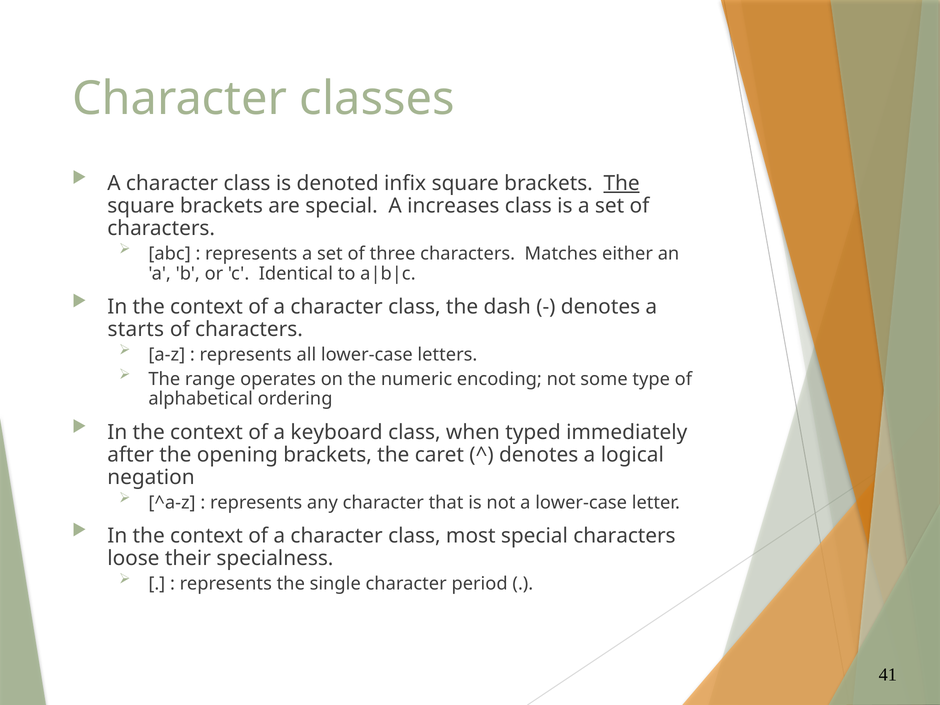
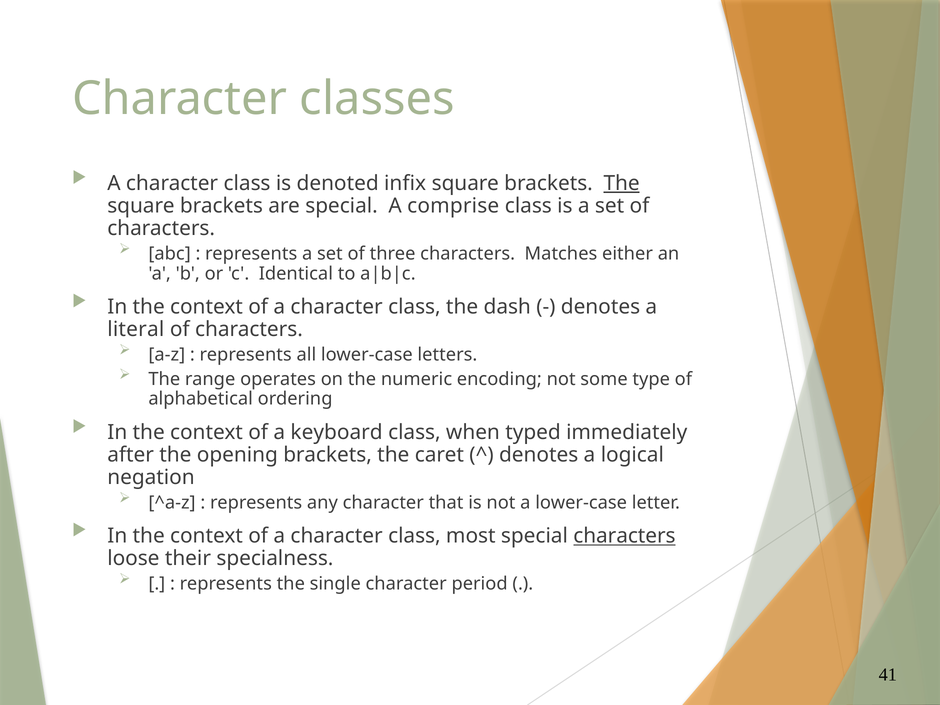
increases: increases -> comprise
starts: starts -> literal
characters at (624, 536) underline: none -> present
